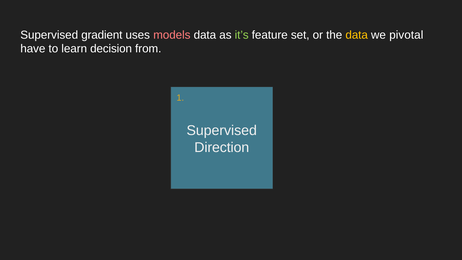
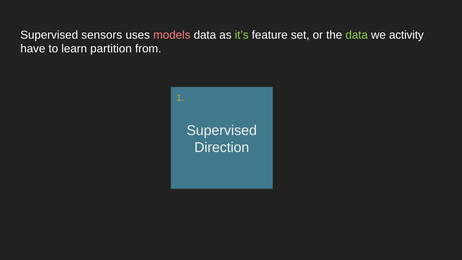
gradient: gradient -> sensors
data at (357, 35) colour: yellow -> light green
pivotal: pivotal -> activity
decision: decision -> partition
